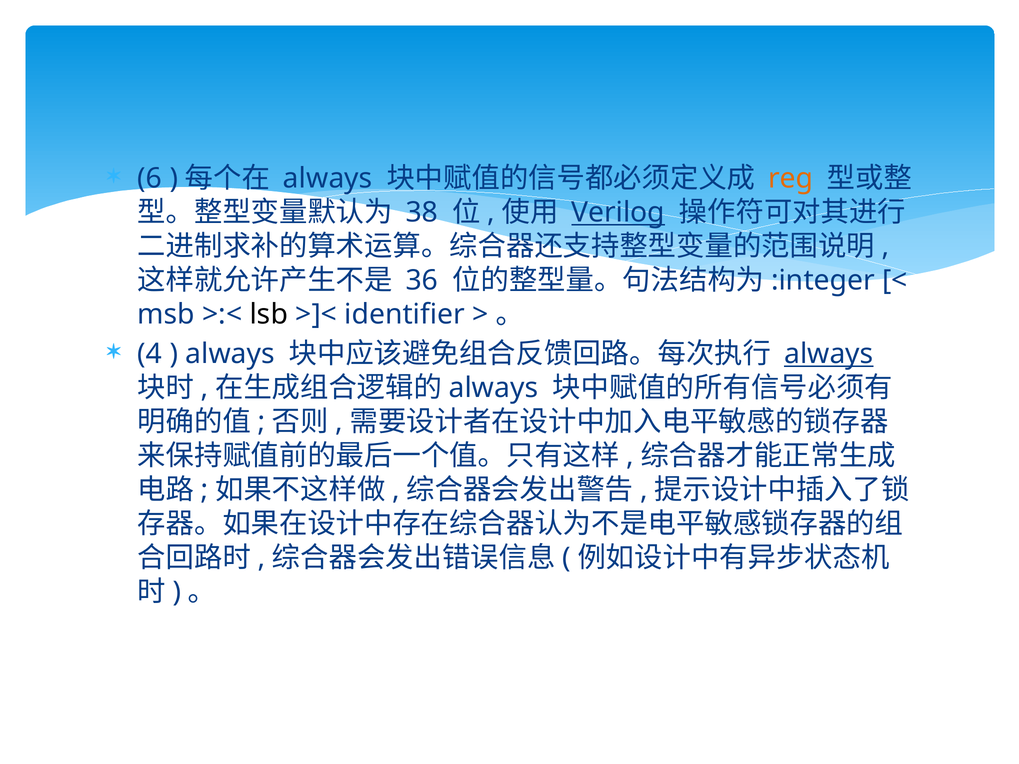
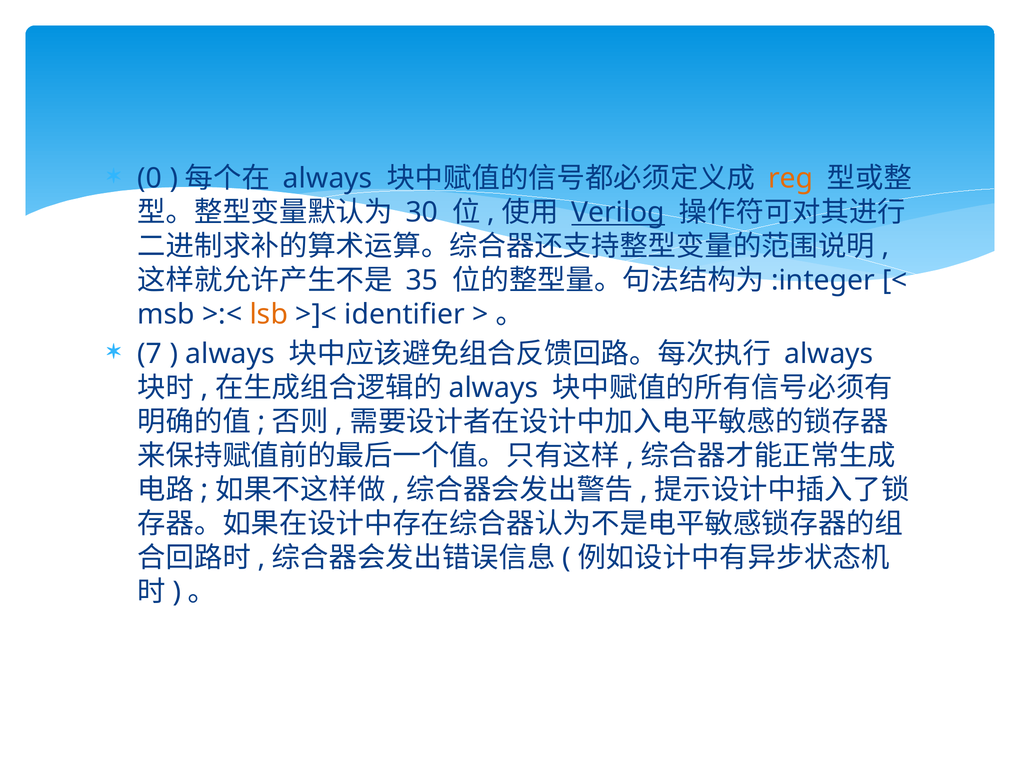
6: 6 -> 0
38: 38 -> 30
36: 36 -> 35
lsb colour: black -> orange
4: 4 -> 7
always at (829, 354) underline: present -> none
